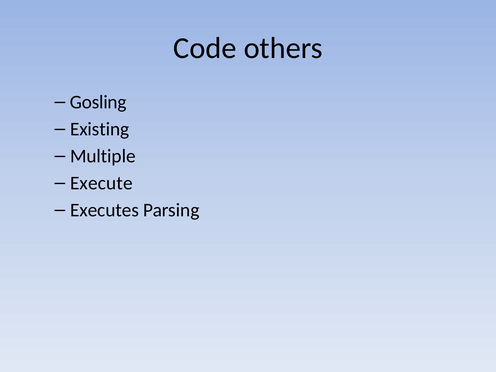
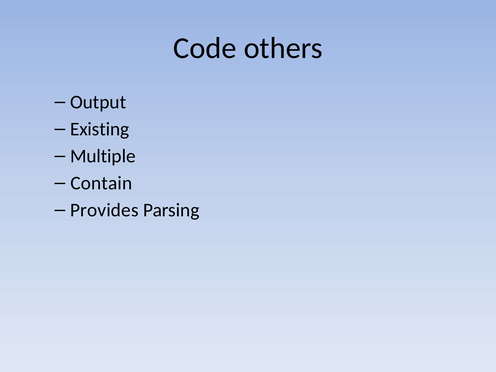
Gosling: Gosling -> Output
Execute: Execute -> Contain
Executes: Executes -> Provides
